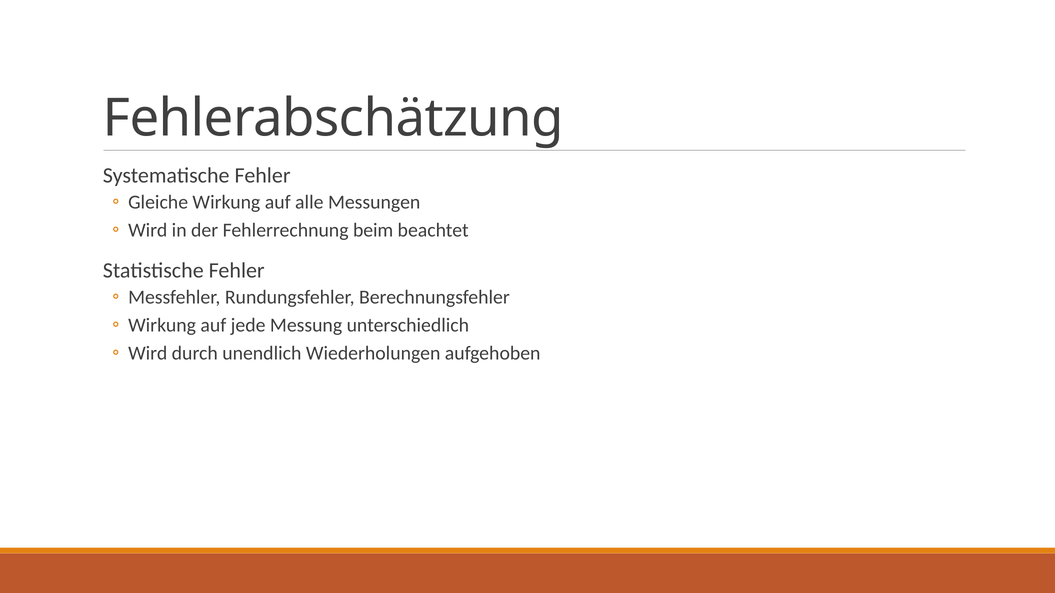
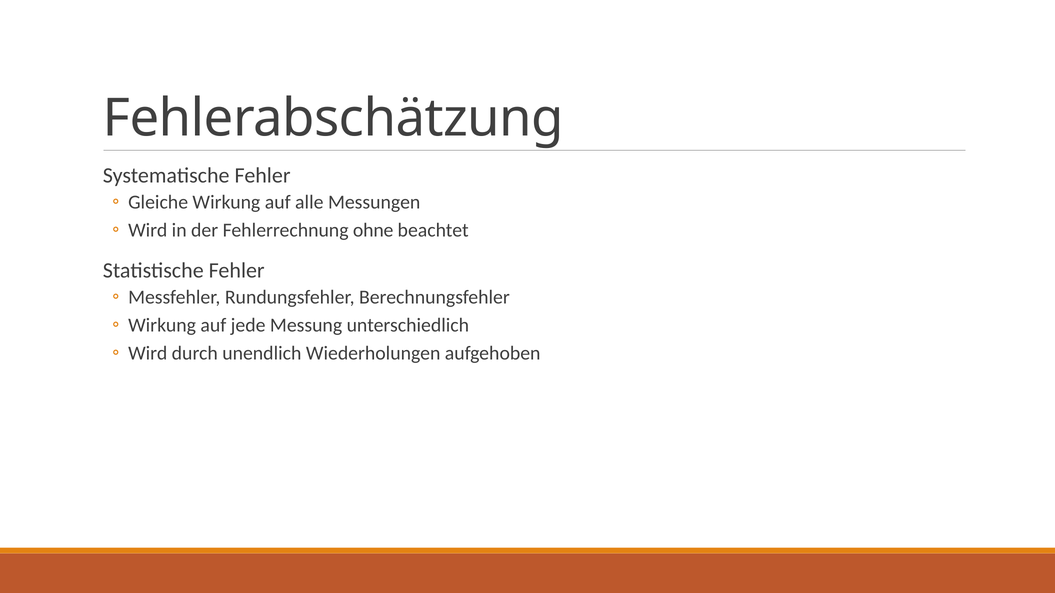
beim: beim -> ohne
